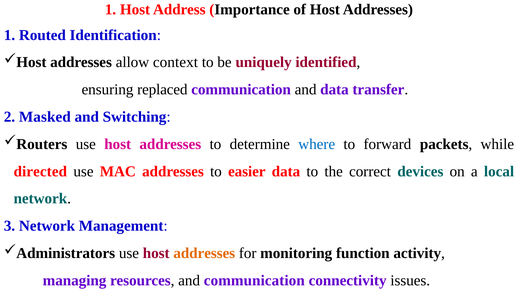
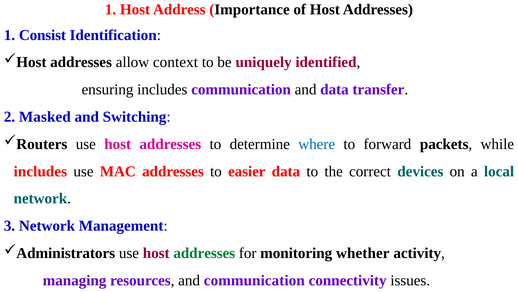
Routed: Routed -> Consist
ensuring replaced: replaced -> includes
directed at (40, 171): directed -> includes
addresses at (204, 253) colour: orange -> green
function: function -> whether
